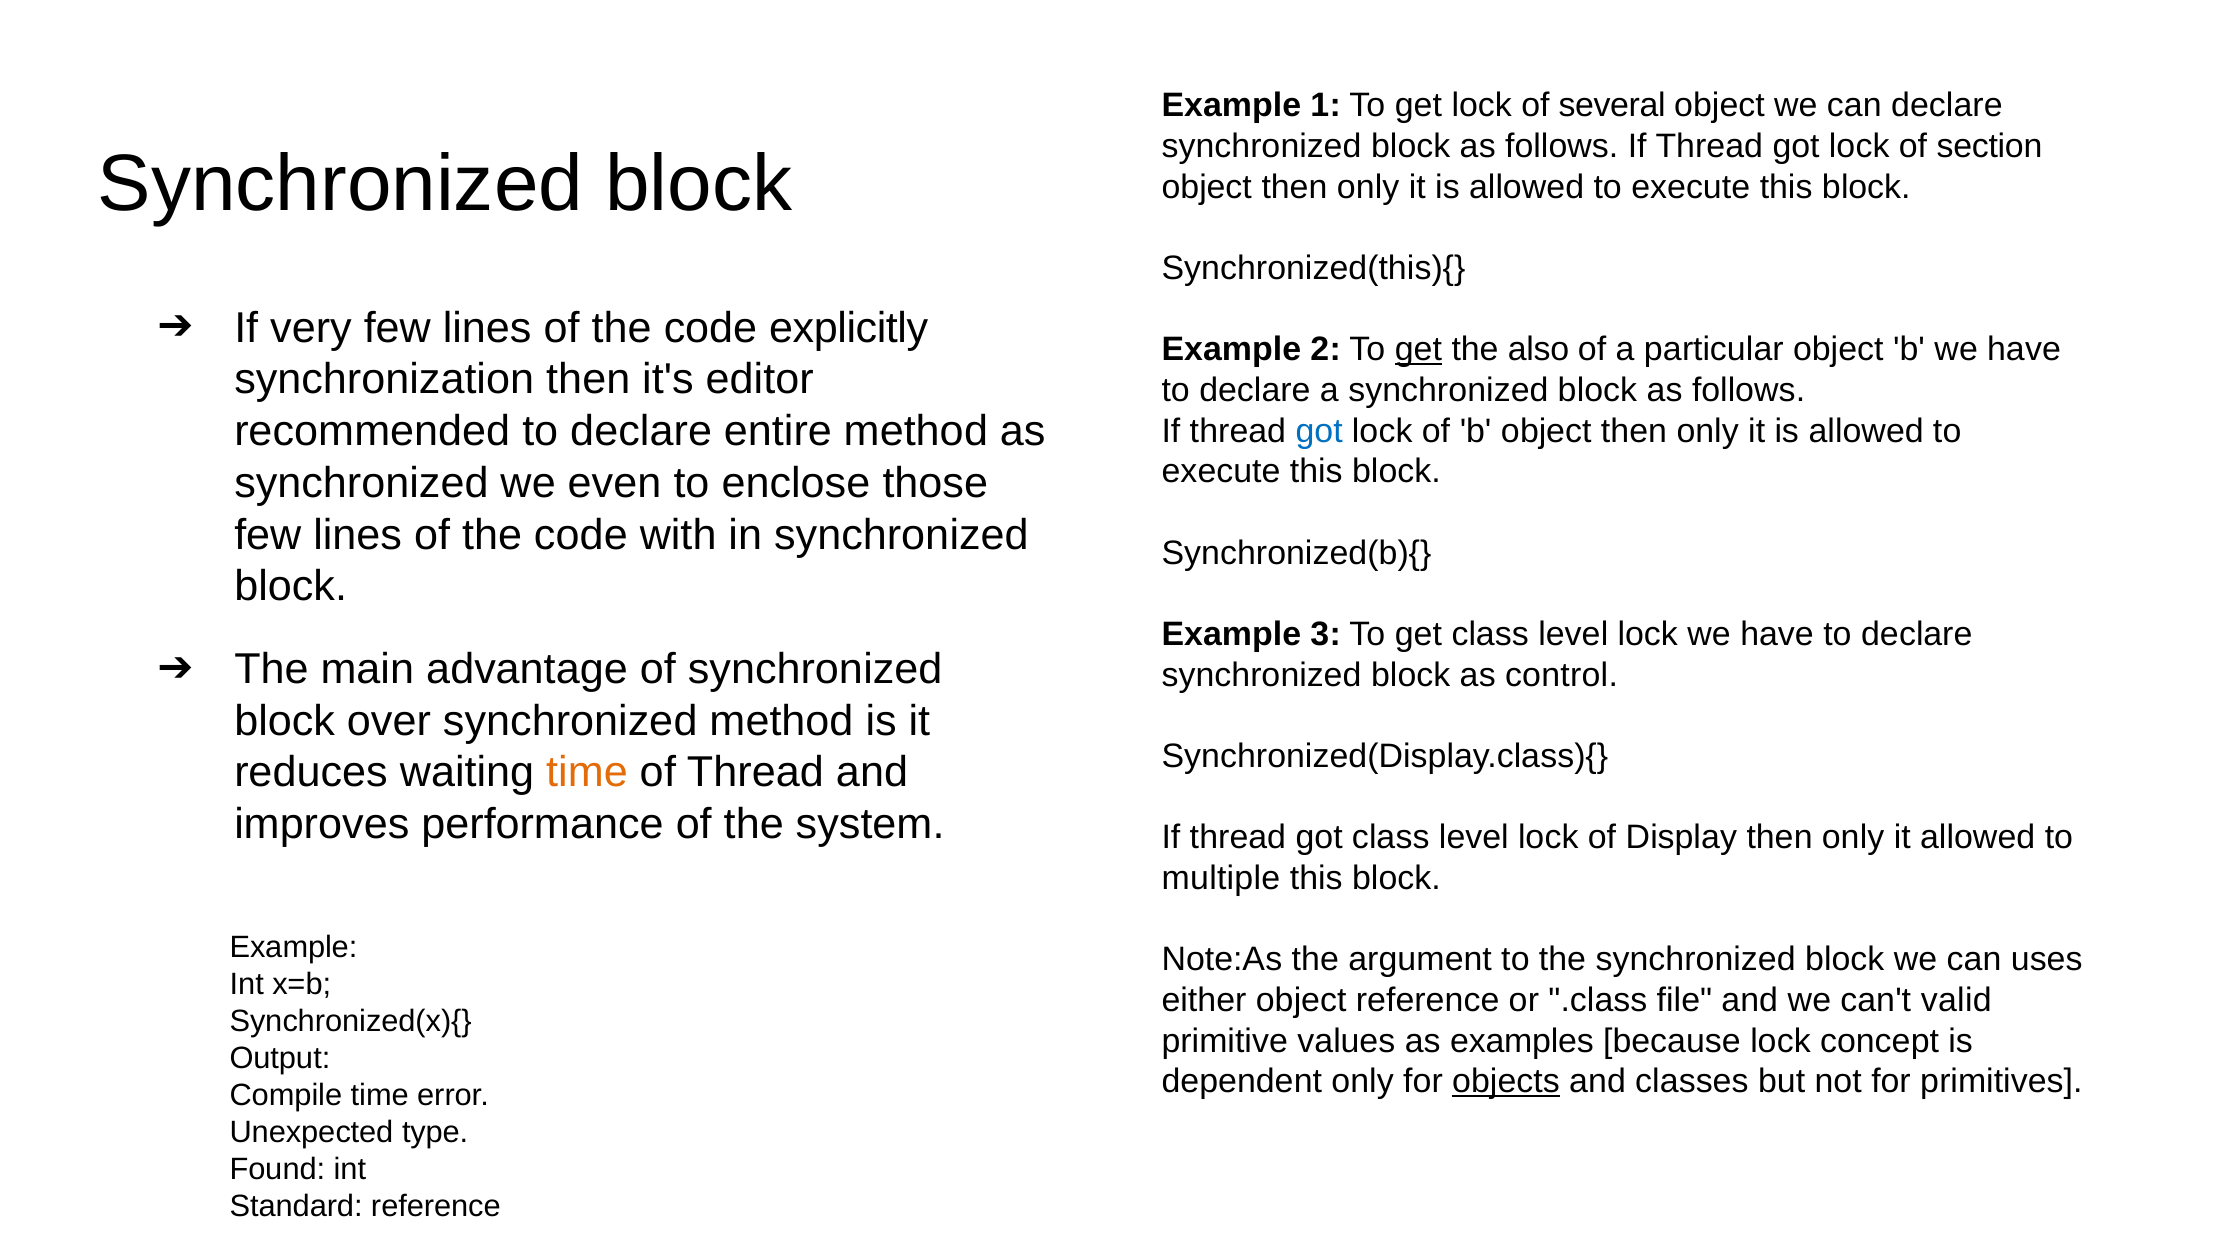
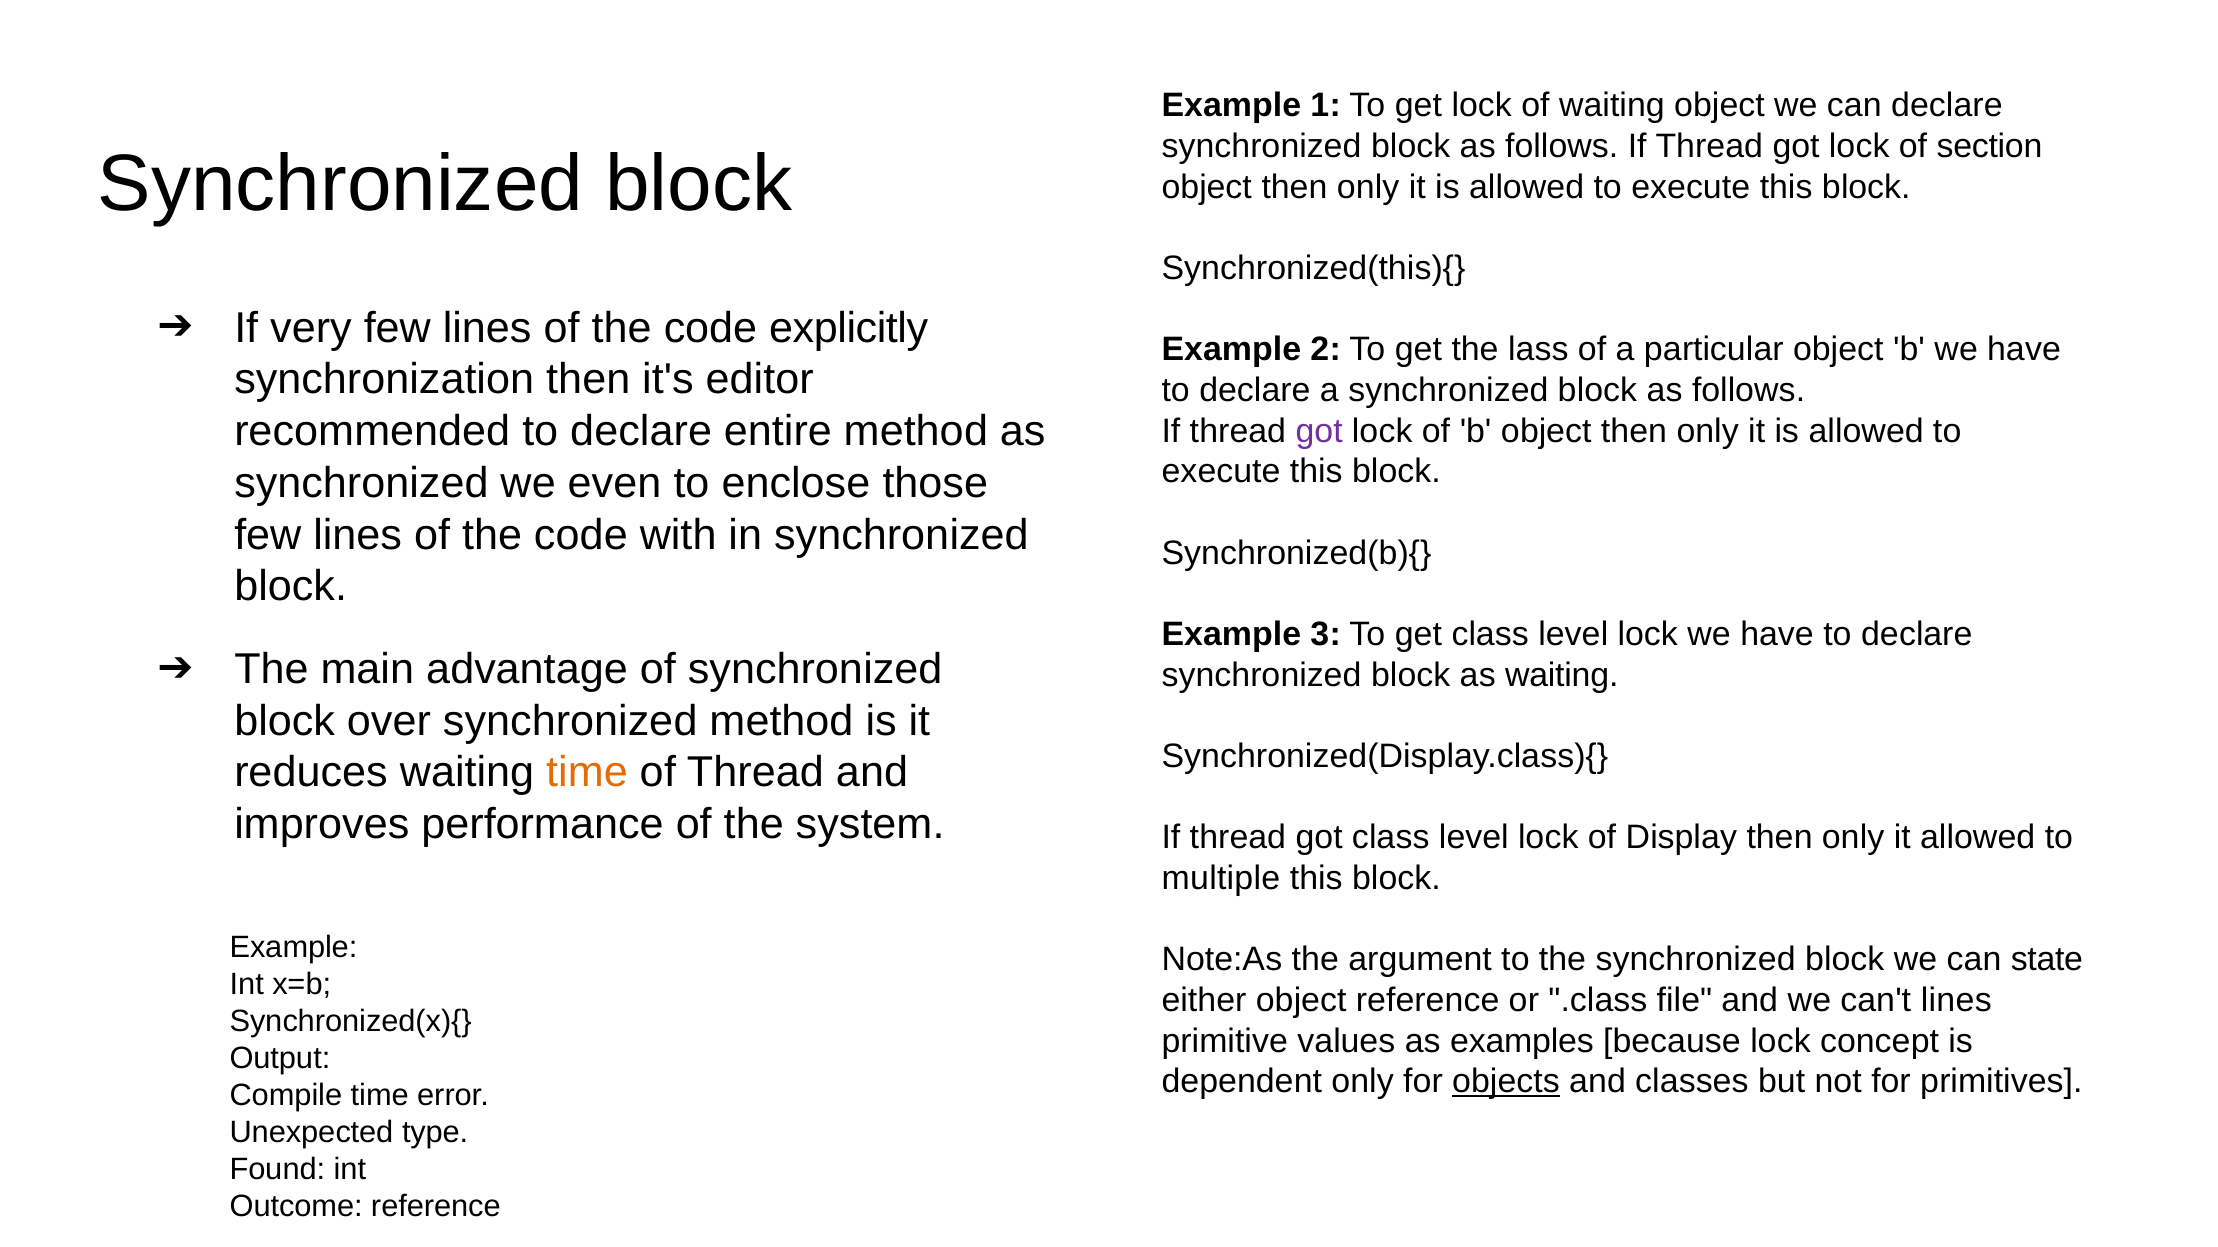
of several: several -> waiting
get at (1418, 350) underline: present -> none
also: also -> lass
got at (1319, 431) colour: blue -> purple
as control: control -> waiting
uses: uses -> state
can't valid: valid -> lines
Standard: Standard -> Outcome
